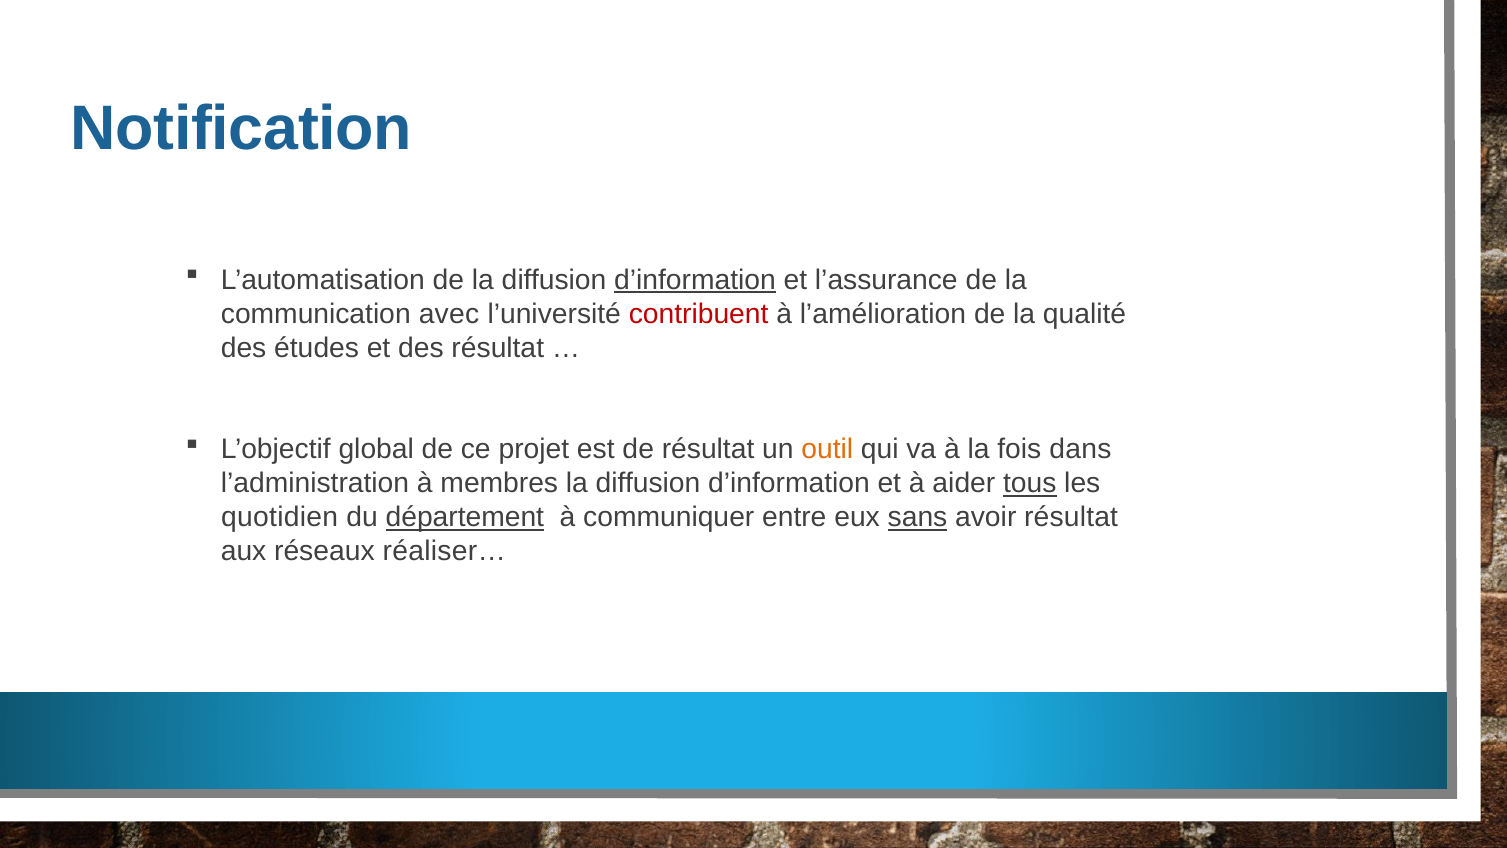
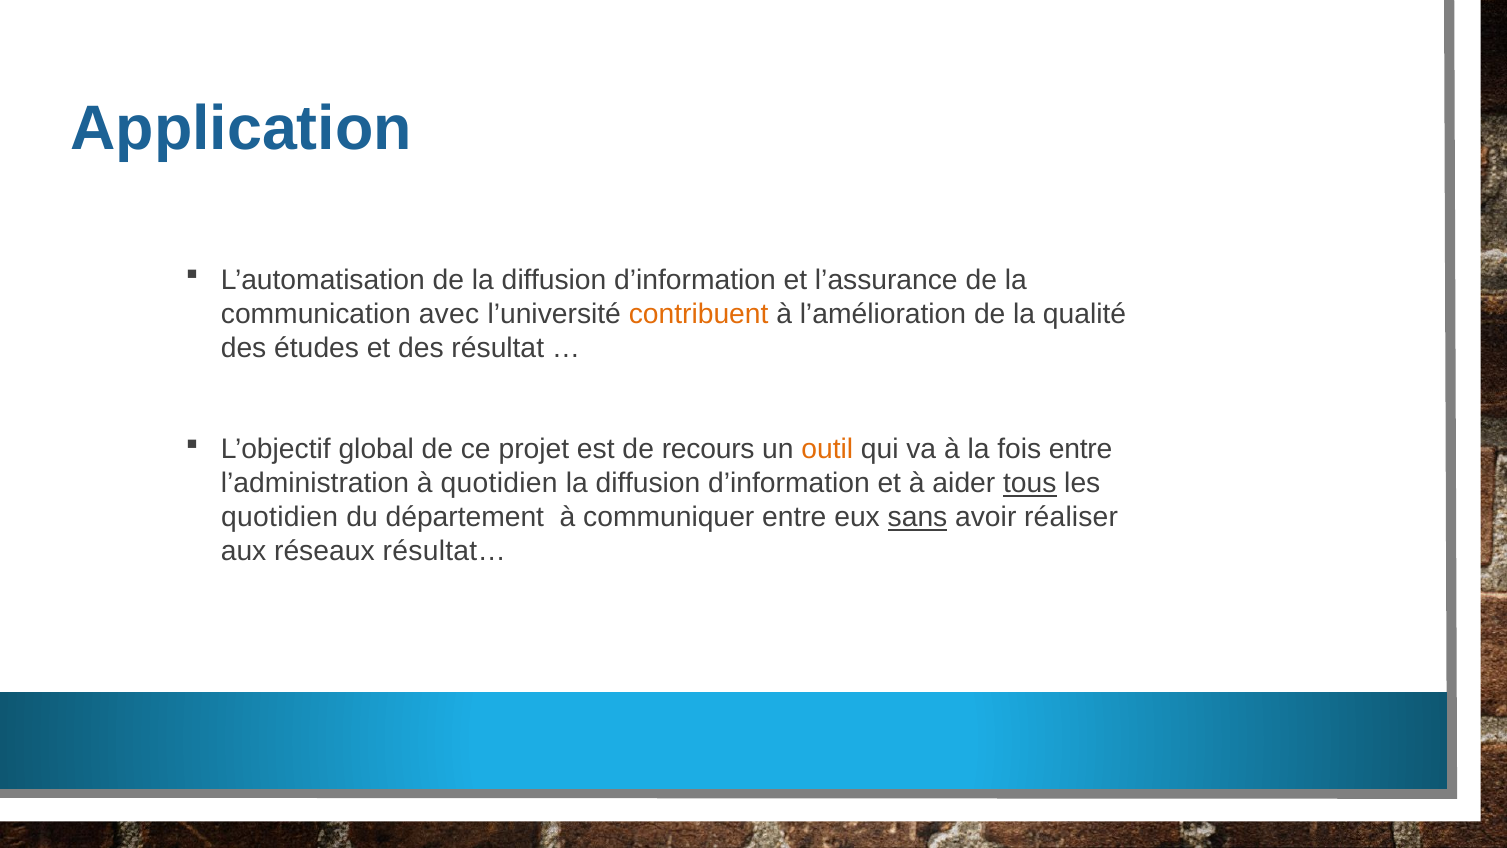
Notification: Notification -> Application
d’information at (695, 280) underline: present -> none
contribuent colour: red -> orange
de résultat: résultat -> recours
fois dans: dans -> entre
à membres: membres -> quotidien
département underline: present -> none
avoir résultat: résultat -> réaliser
réaliser…: réaliser… -> résultat…
